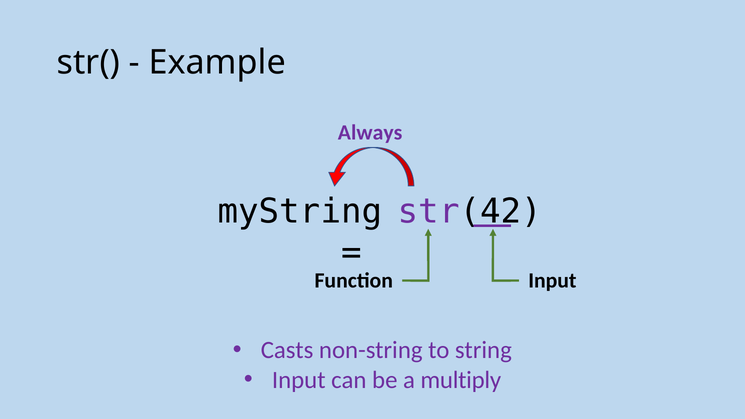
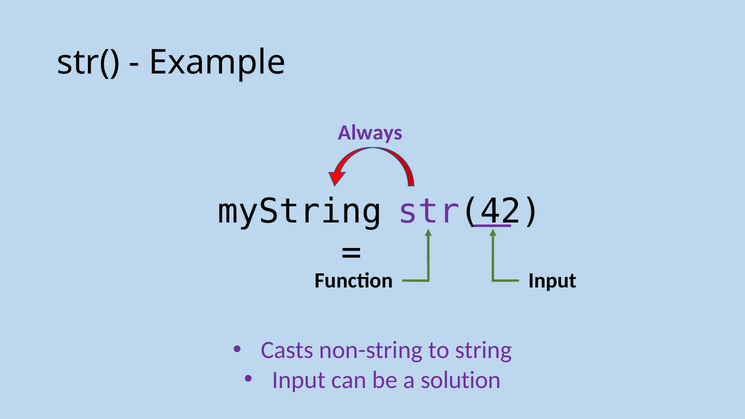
multiply: multiply -> solution
